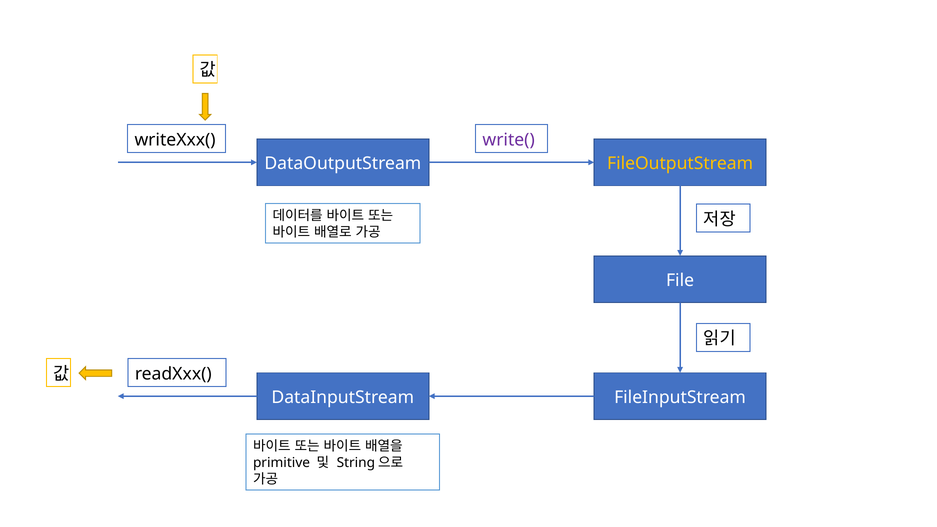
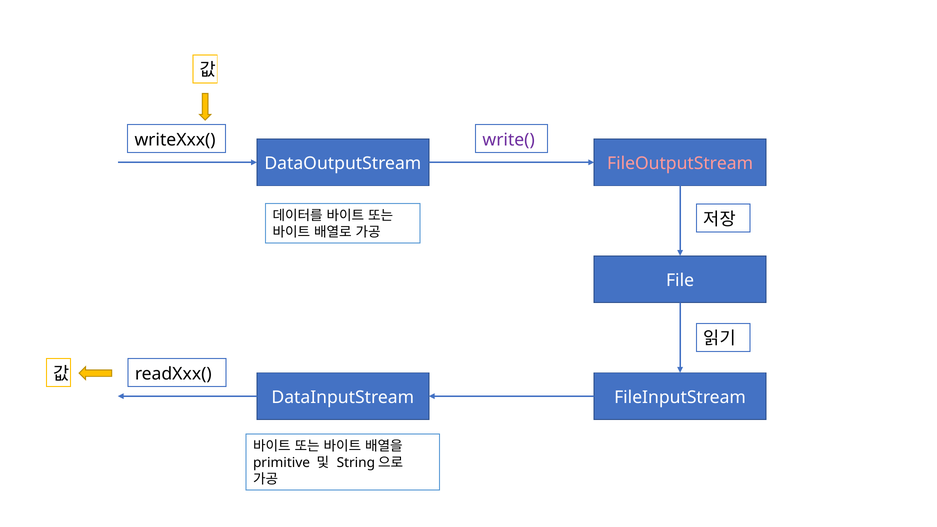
FileOutputStream colour: yellow -> pink
